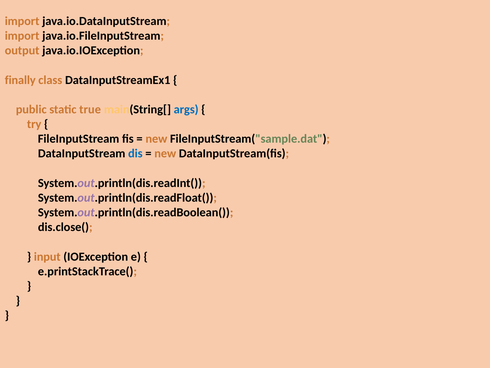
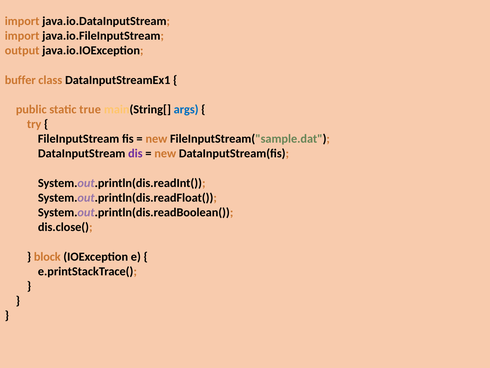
finally: finally -> buffer
dis colour: blue -> purple
input: input -> block
